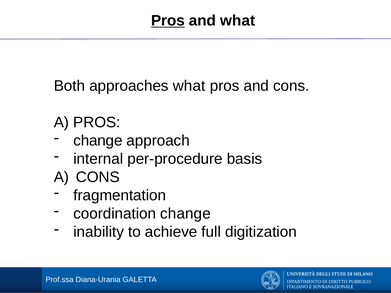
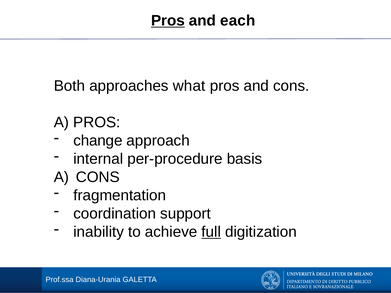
and what: what -> each
coordination change: change -> support
full underline: none -> present
